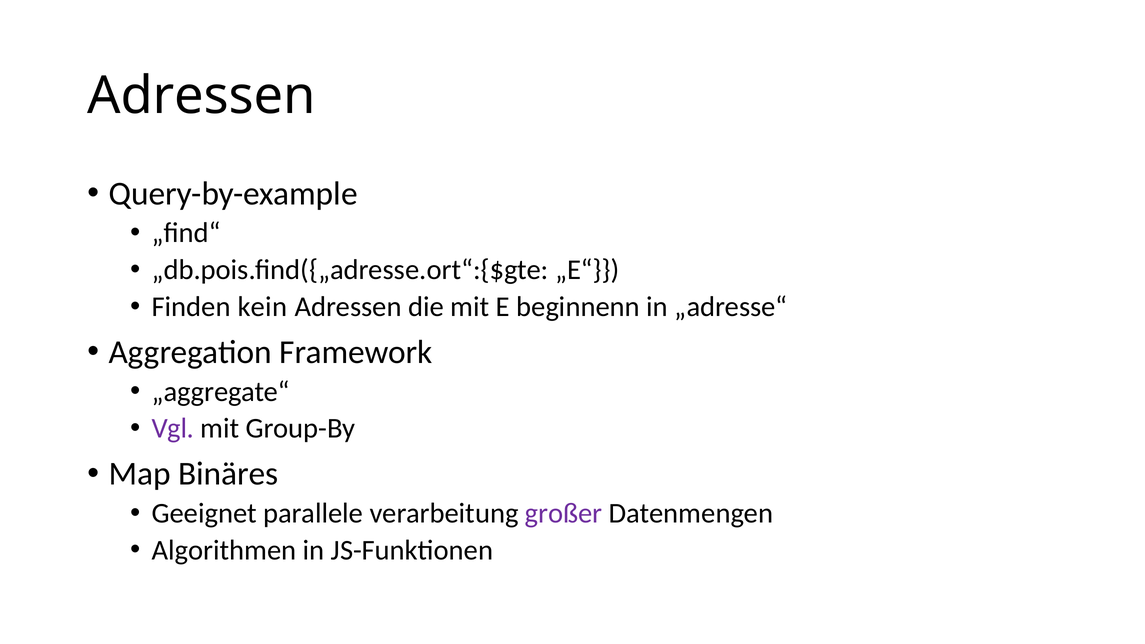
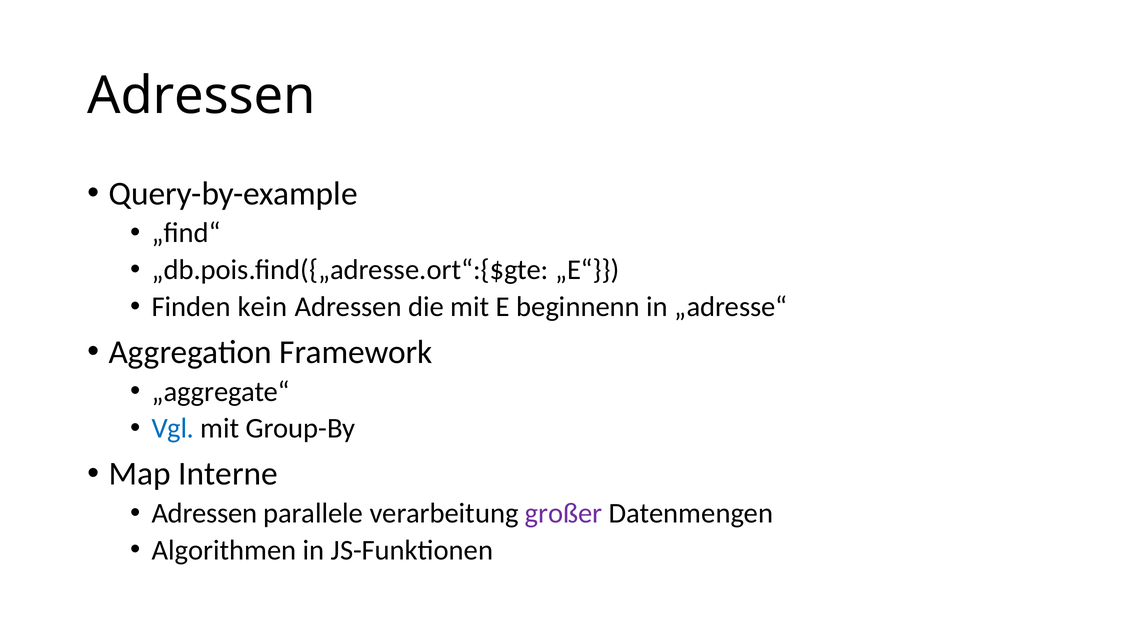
Vgl colour: purple -> blue
Binäres: Binäres -> Interne
Geeignet at (204, 513): Geeignet -> Adressen
